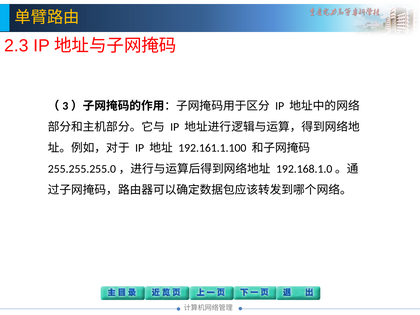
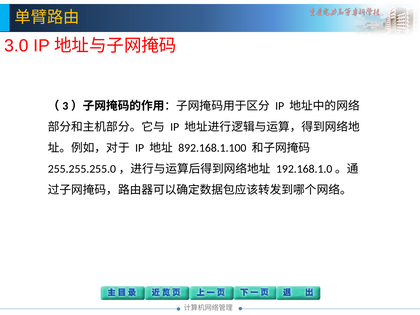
2.3: 2.3 -> 3.0
192.161.1.100: 192.161.1.100 -> 892.168.1.100
